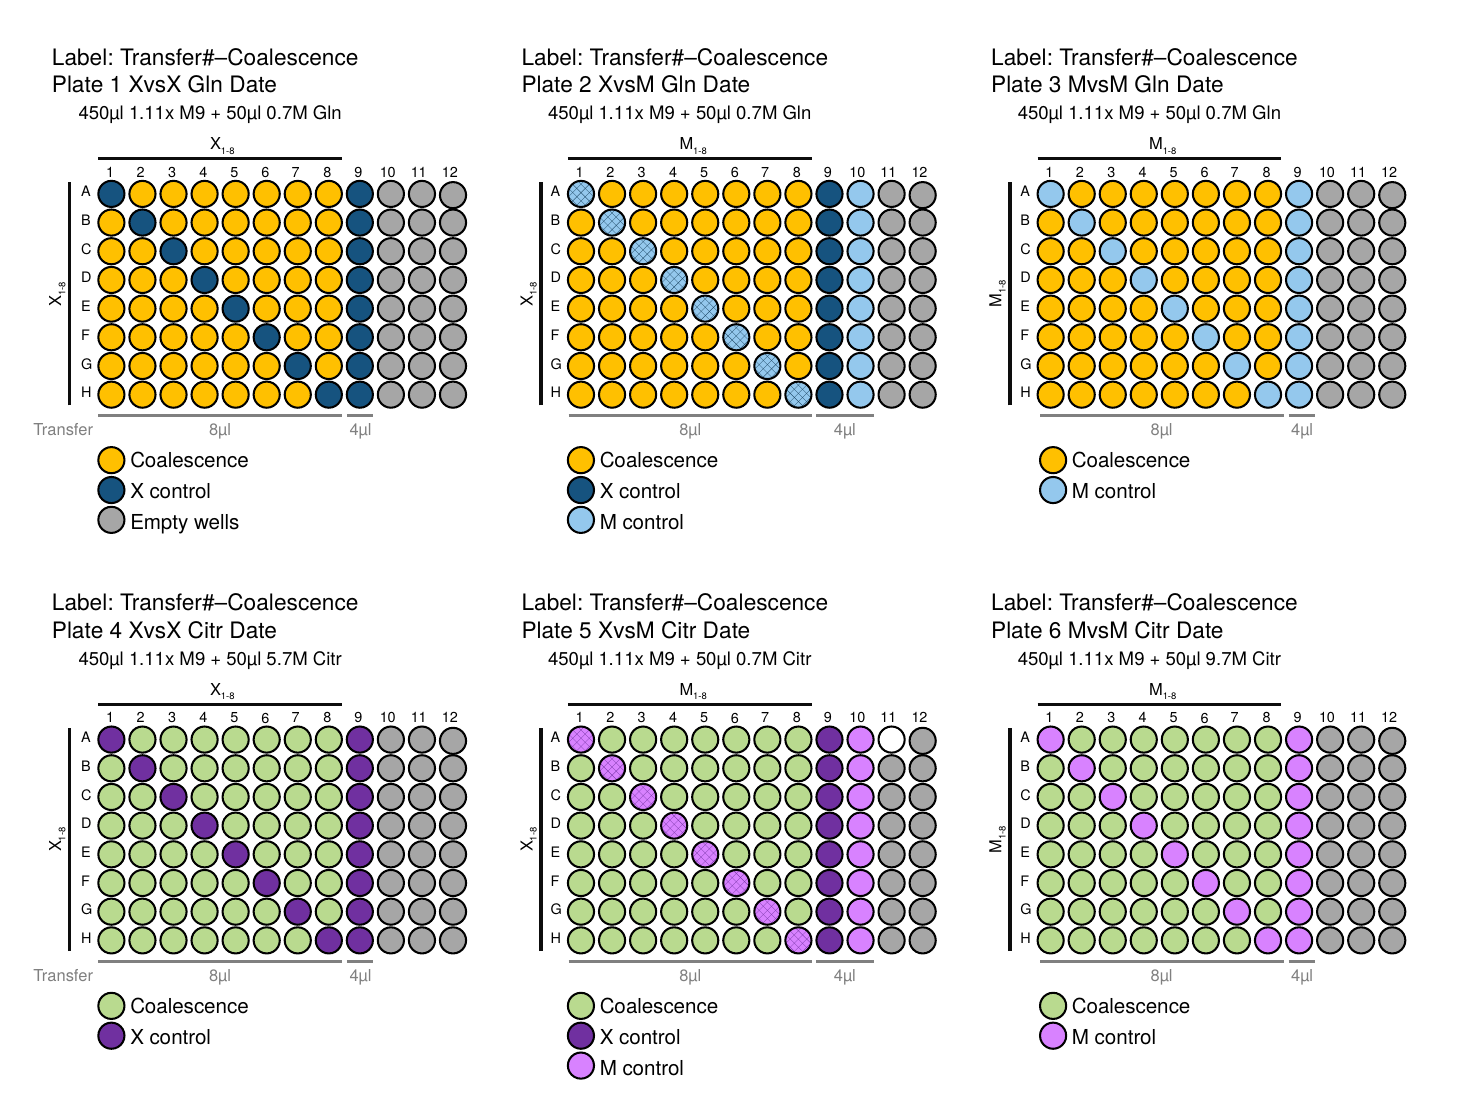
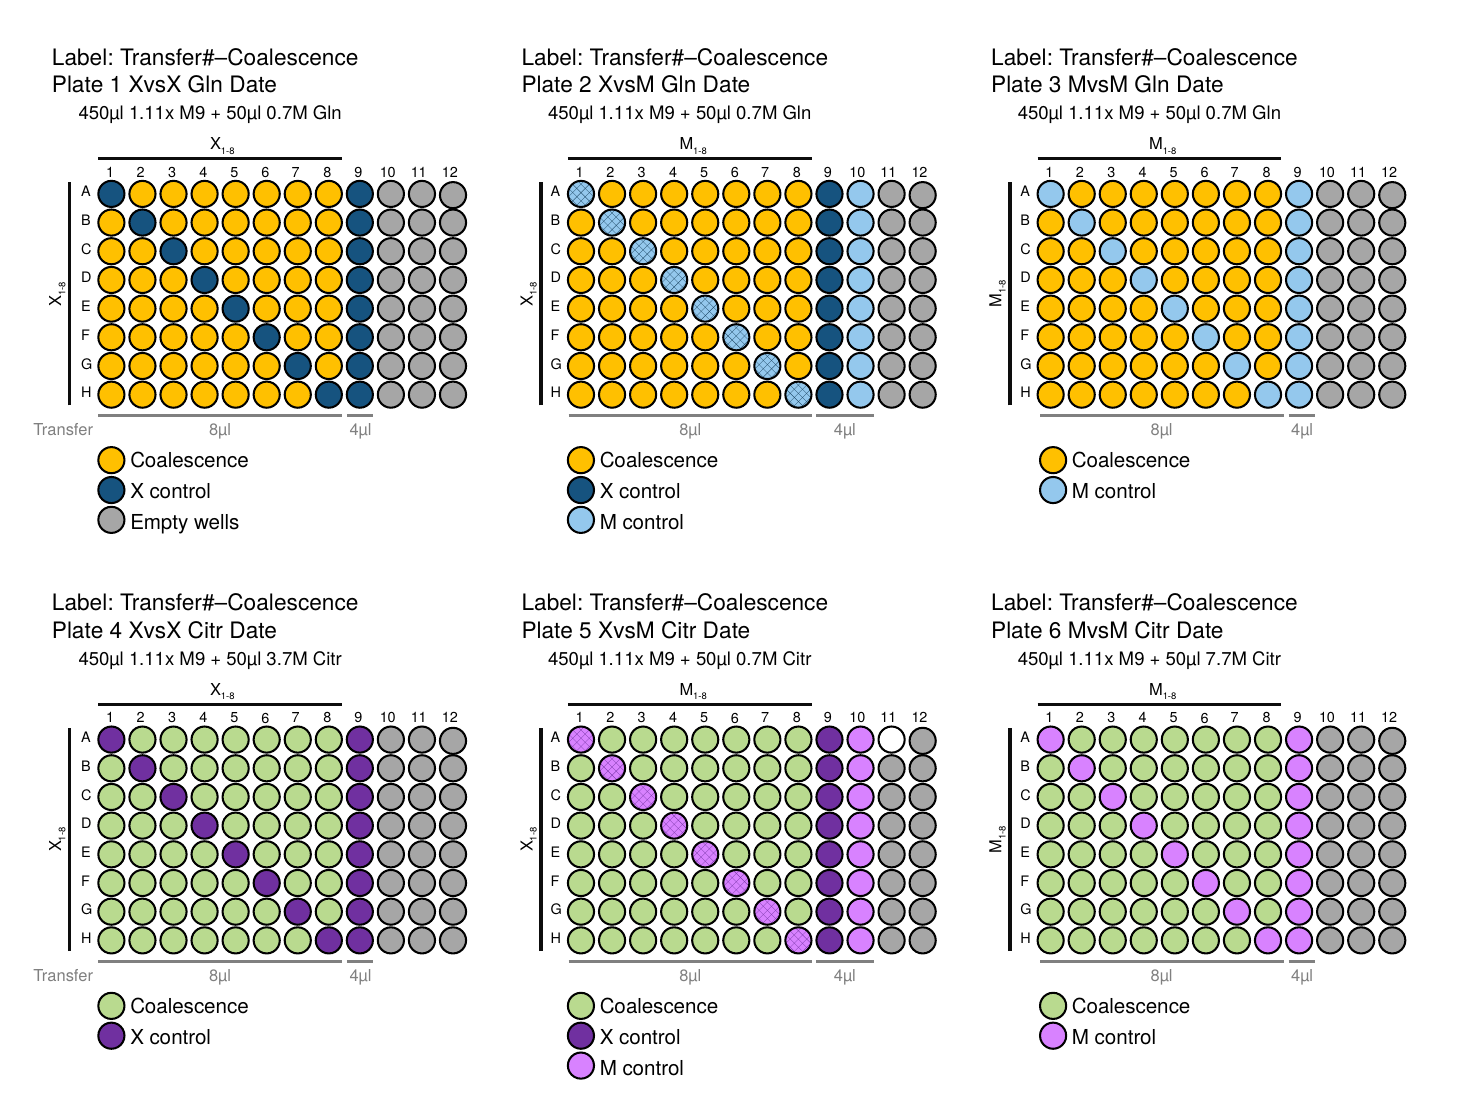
5.7M: 5.7M -> 3.7M
9.7M: 9.7M -> 7.7M
